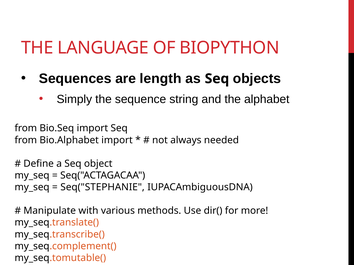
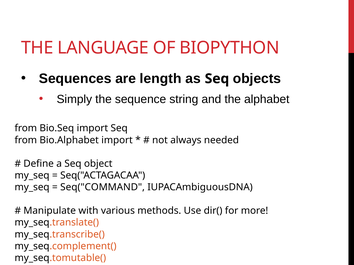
Seq("STEPHANIE: Seq("STEPHANIE -> Seq("COMMAND
